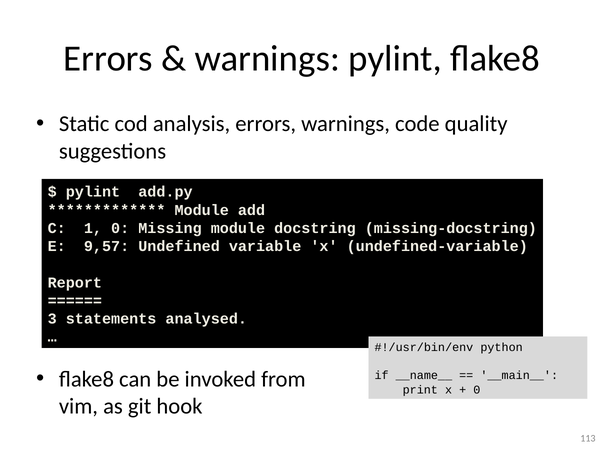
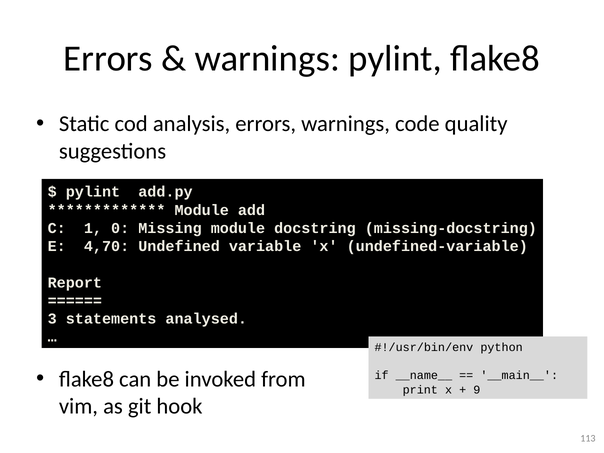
9,57: 9,57 -> 4,70
0 at (477, 390): 0 -> 9
